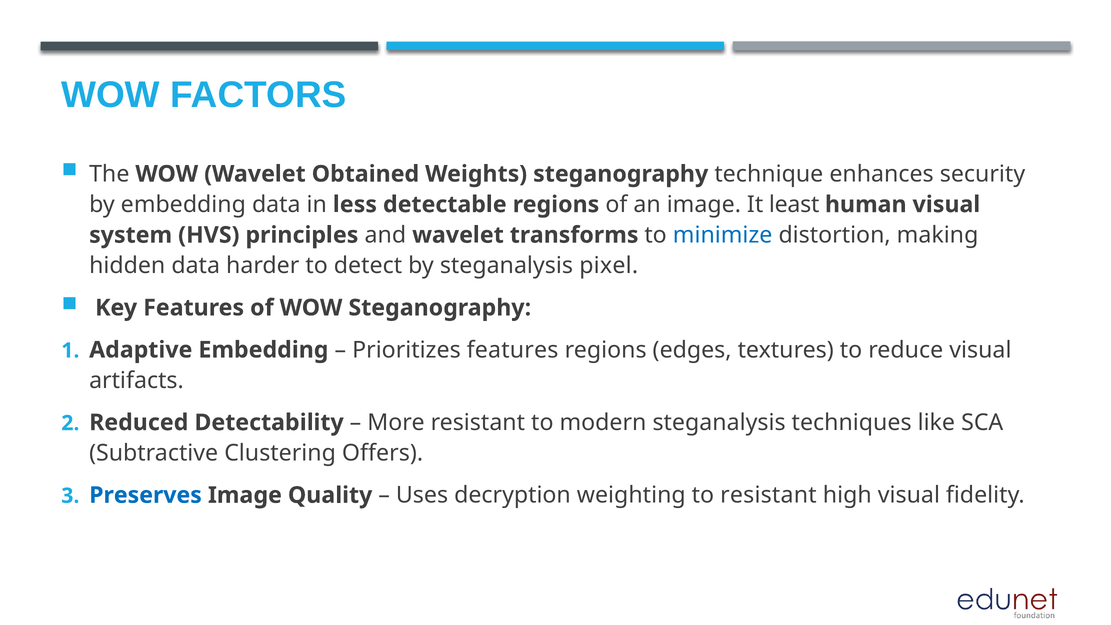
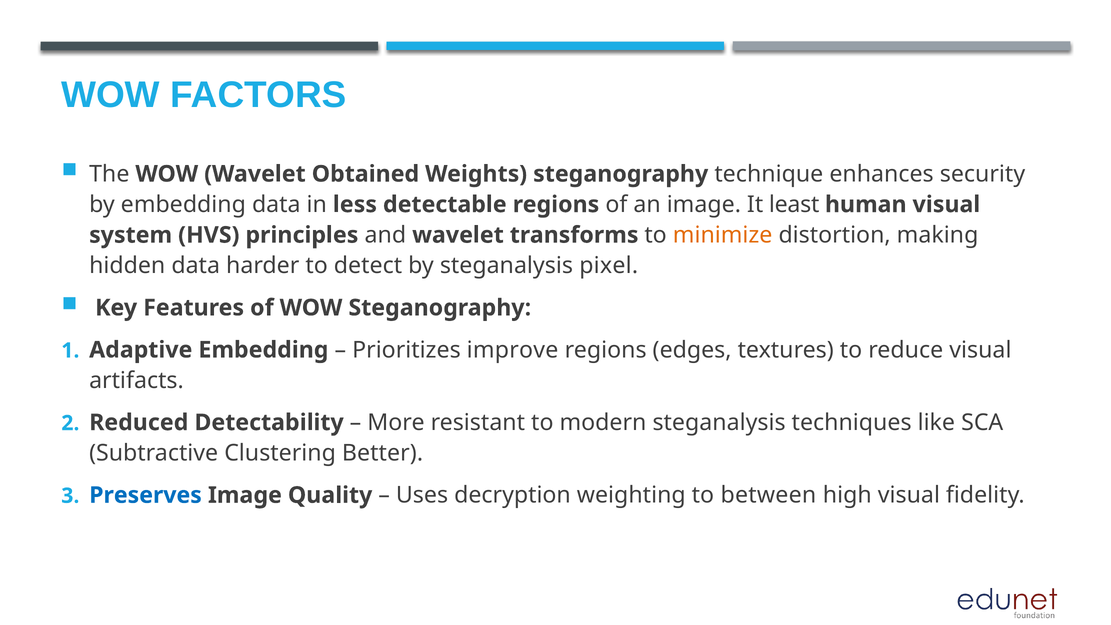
minimize colour: blue -> orange
Prioritizes features: features -> improve
Offers: Offers -> Better
to resistant: resistant -> between
